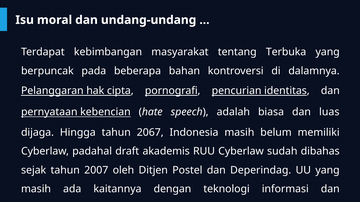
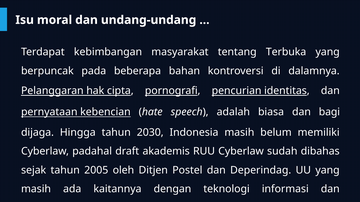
luas: luas -> bagi
2067: 2067 -> 2030
2007: 2007 -> 2005
